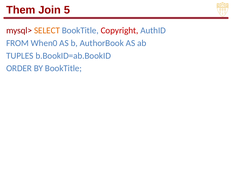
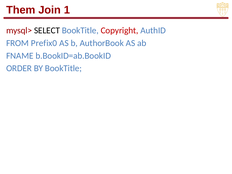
5: 5 -> 1
SELECT colour: orange -> black
When0: When0 -> Prefix0
TUPLES: TUPLES -> FNAME
